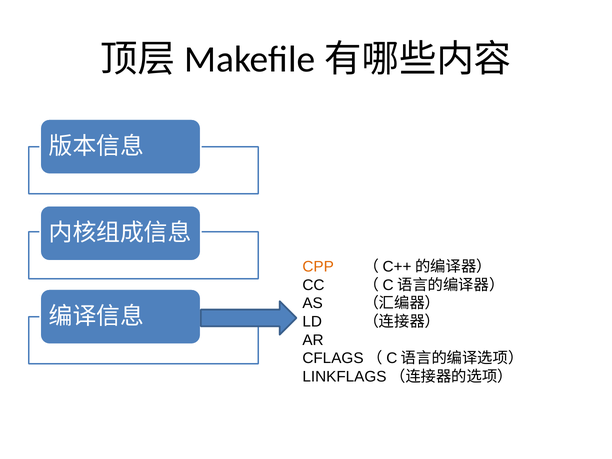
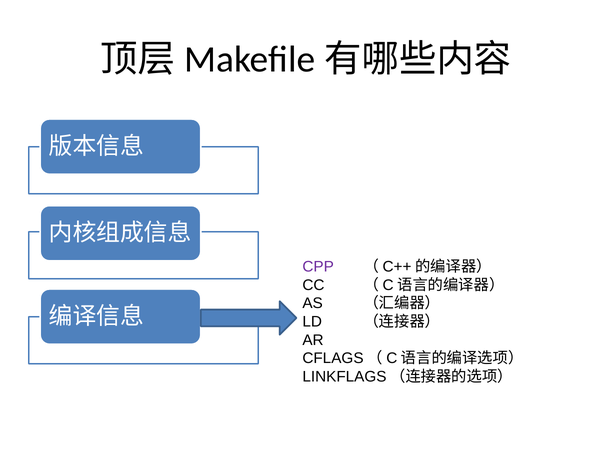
CPP colour: orange -> purple
